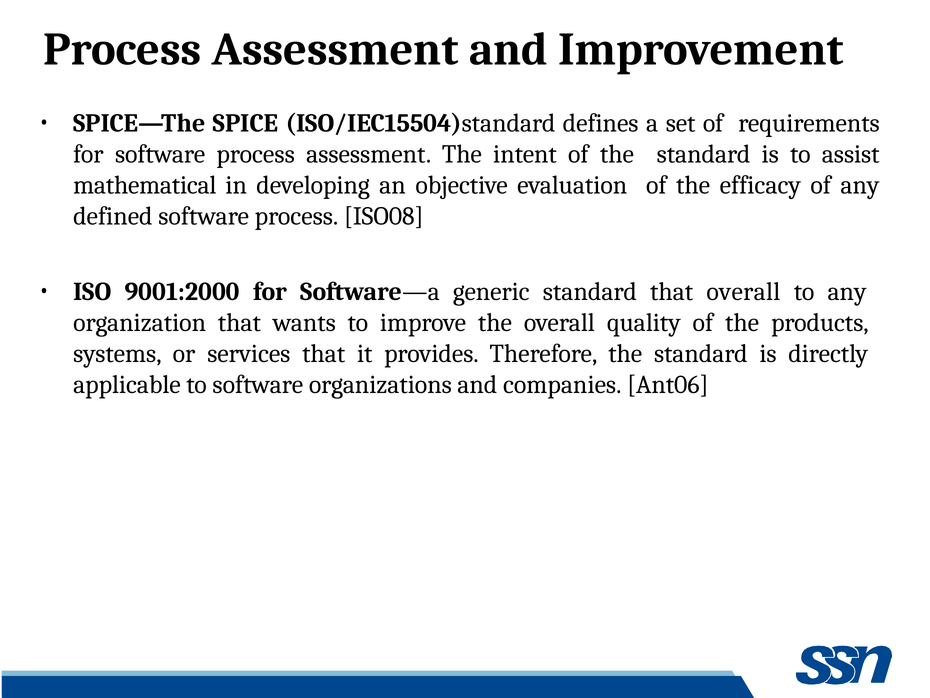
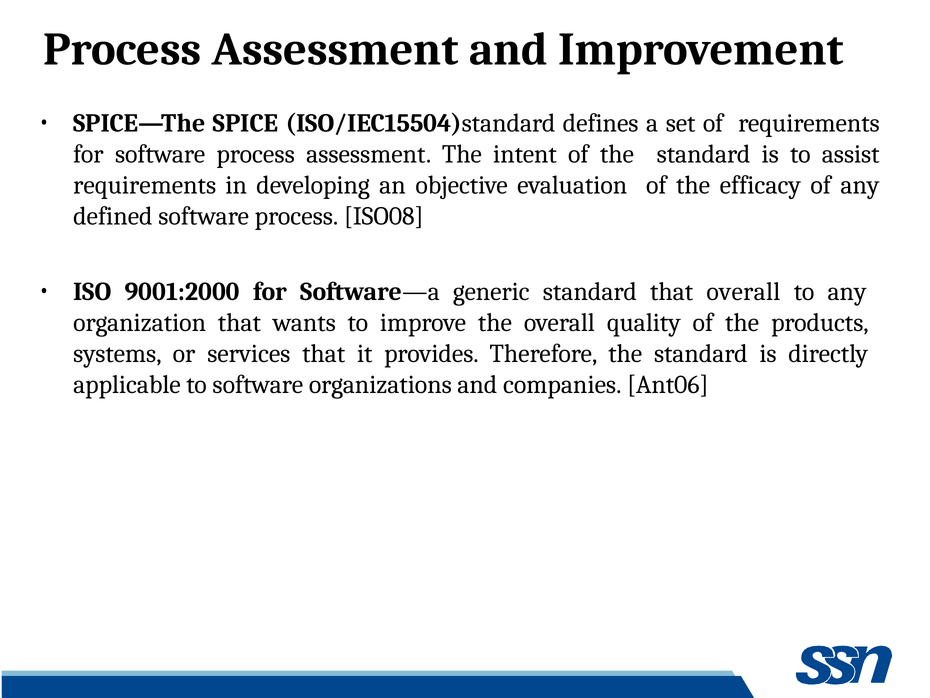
mathematical at (145, 185): mathematical -> requirements
